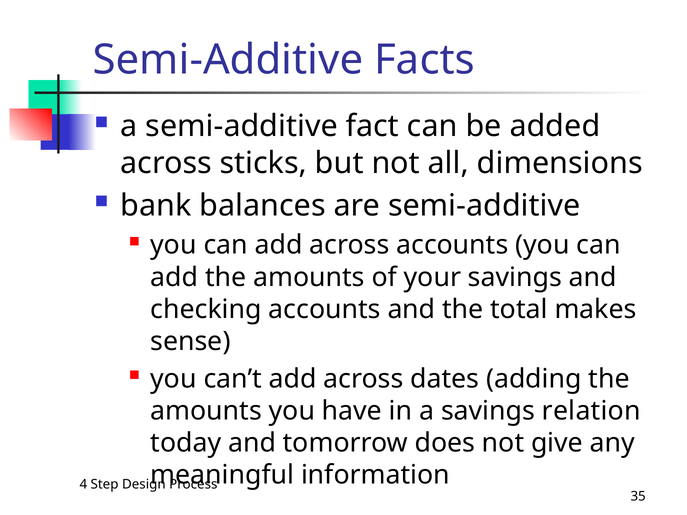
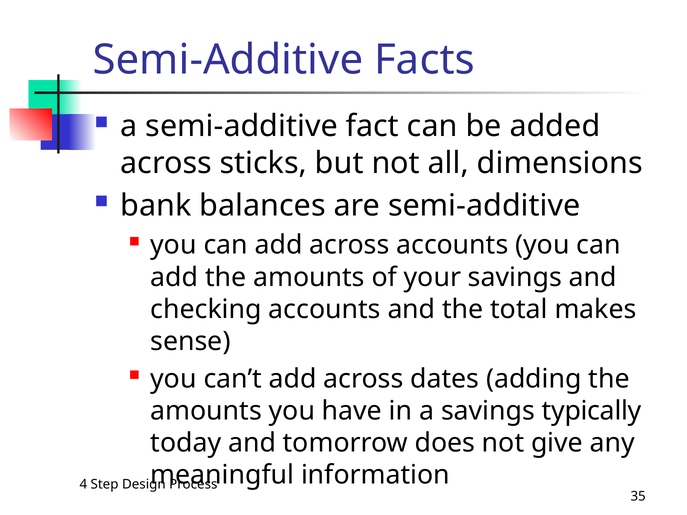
relation: relation -> typically
